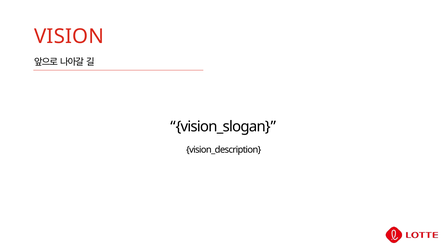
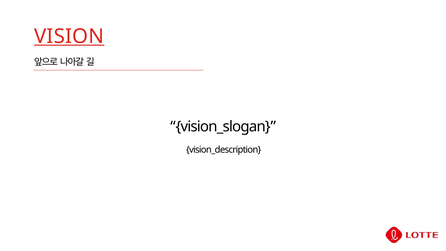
VISION underline: none -> present
